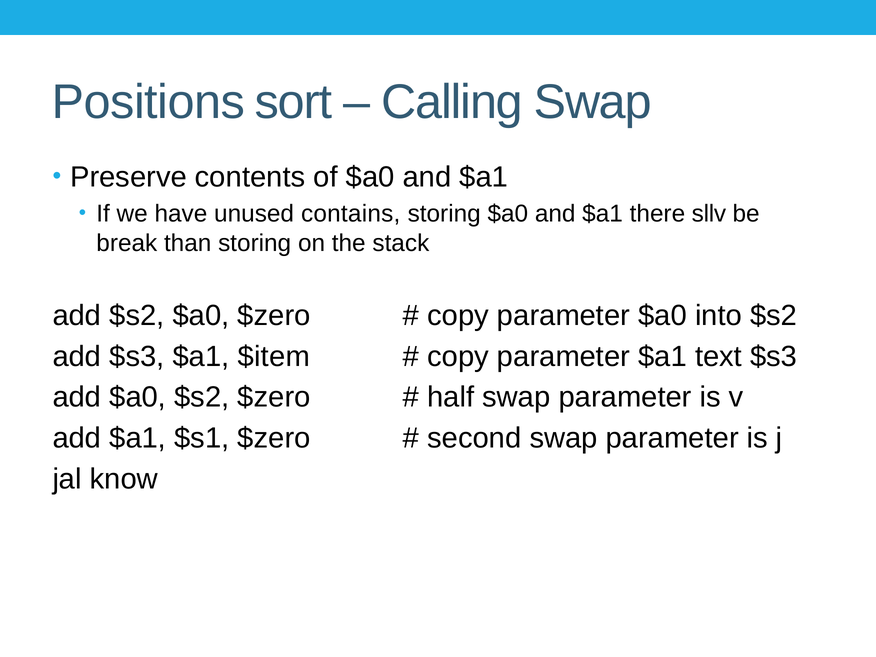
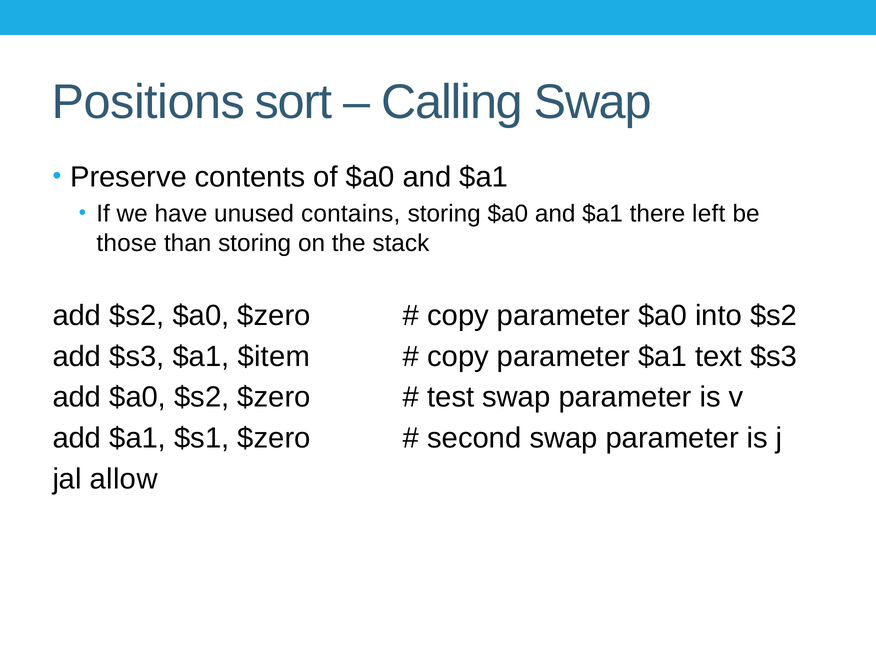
sllv: sllv -> left
break: break -> those
half: half -> test
know: know -> allow
